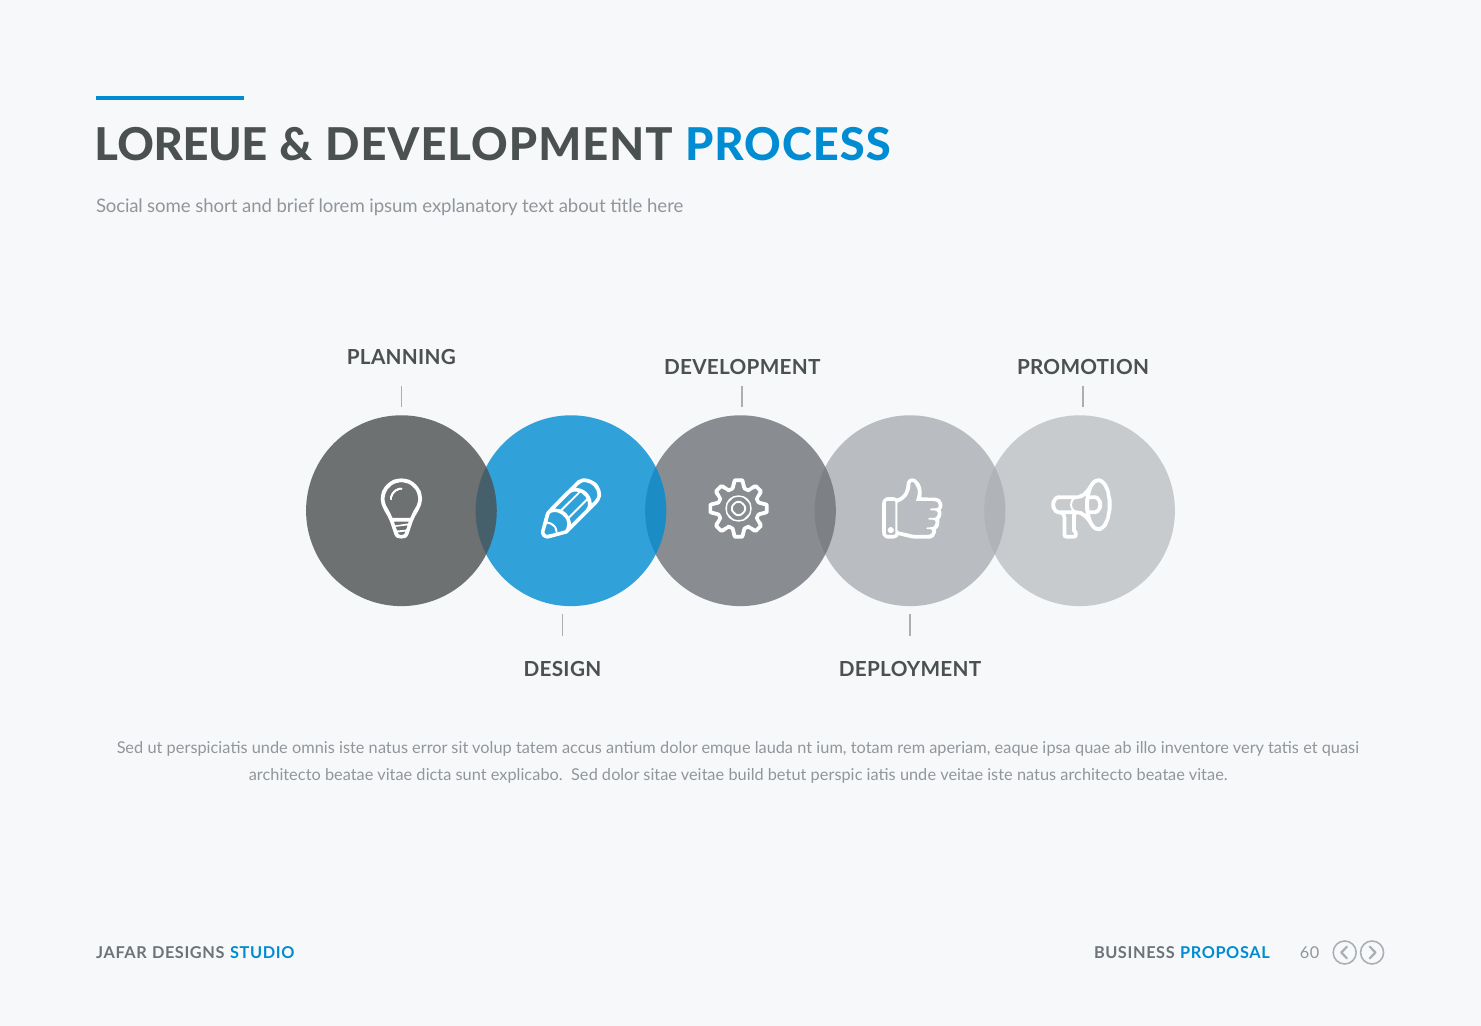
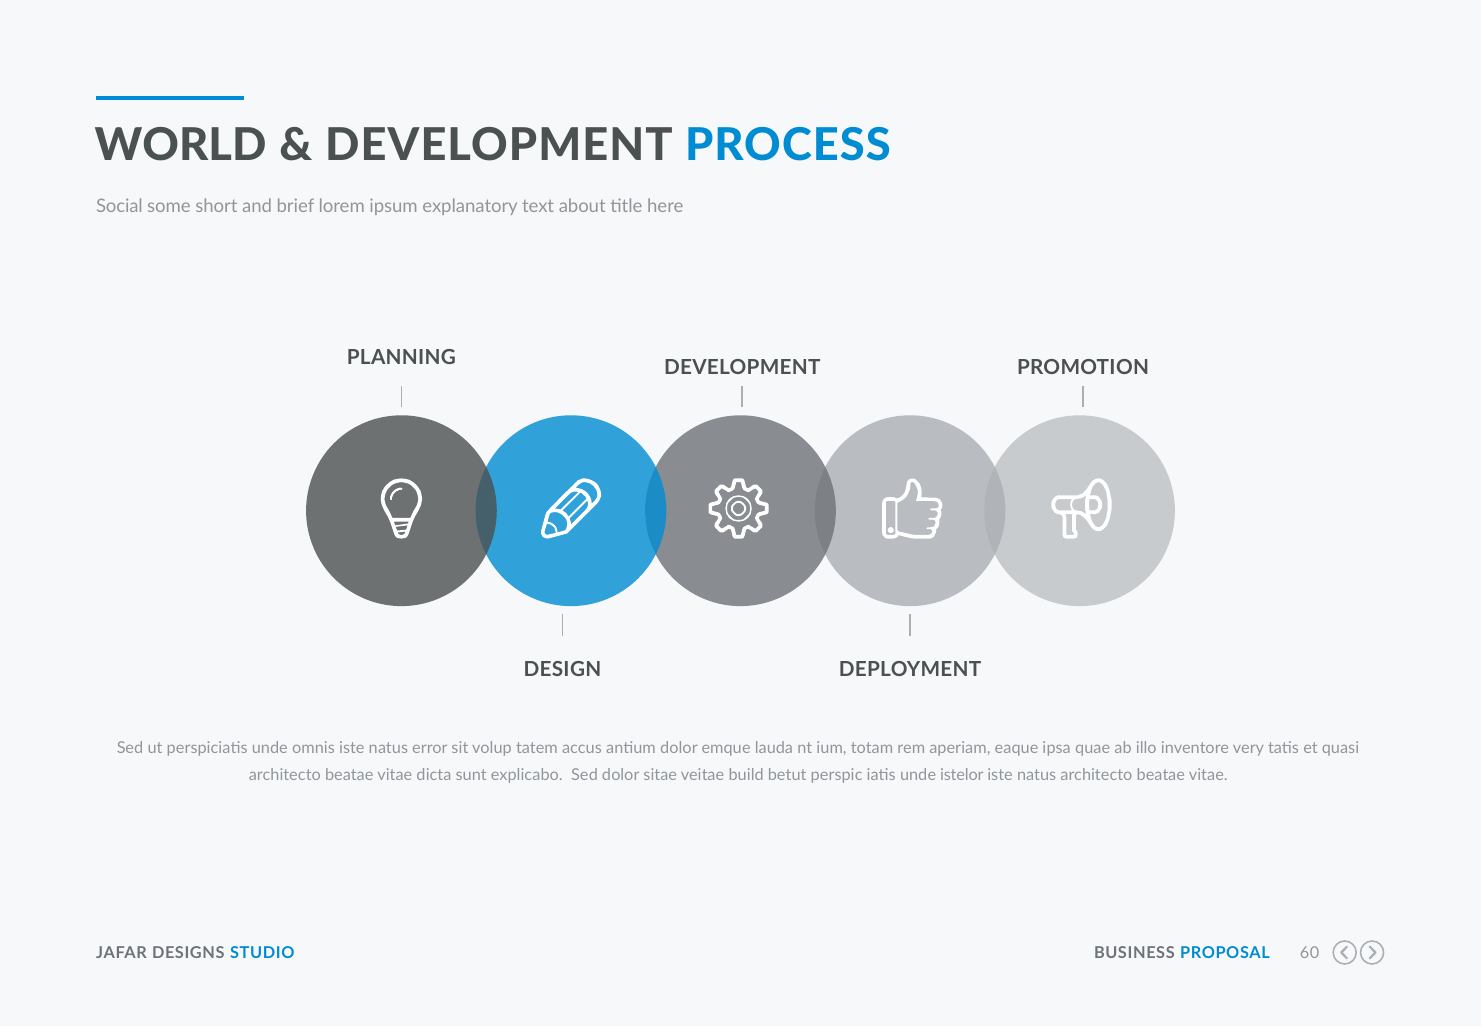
LOREUE: LOREUE -> WORLD
unde veitae: veitae -> istelor
